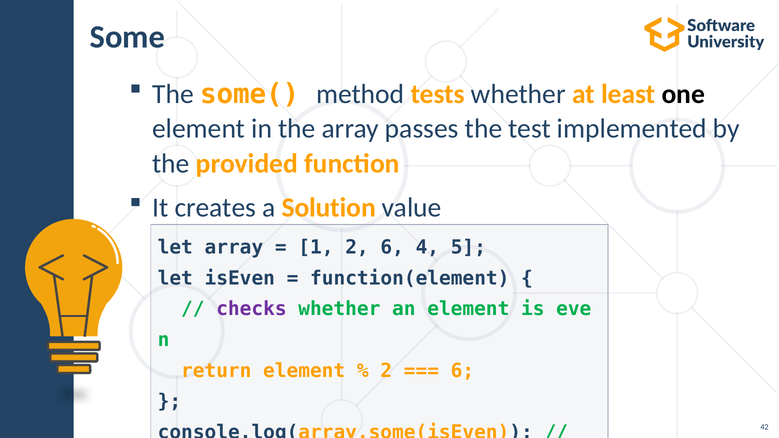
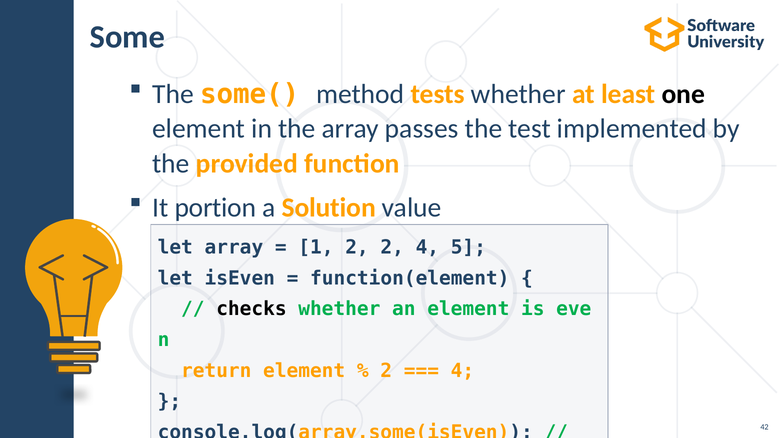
creates: creates -> portion
2 6: 6 -> 2
checks colour: purple -> black
6 at (462, 371): 6 -> 4
